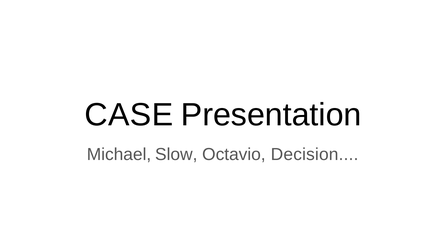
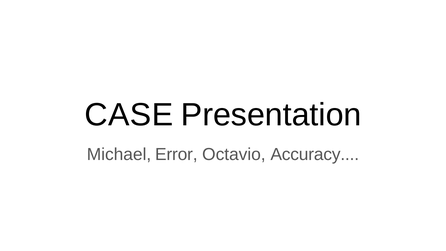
Slow: Slow -> Error
Decision: Decision -> Accuracy
